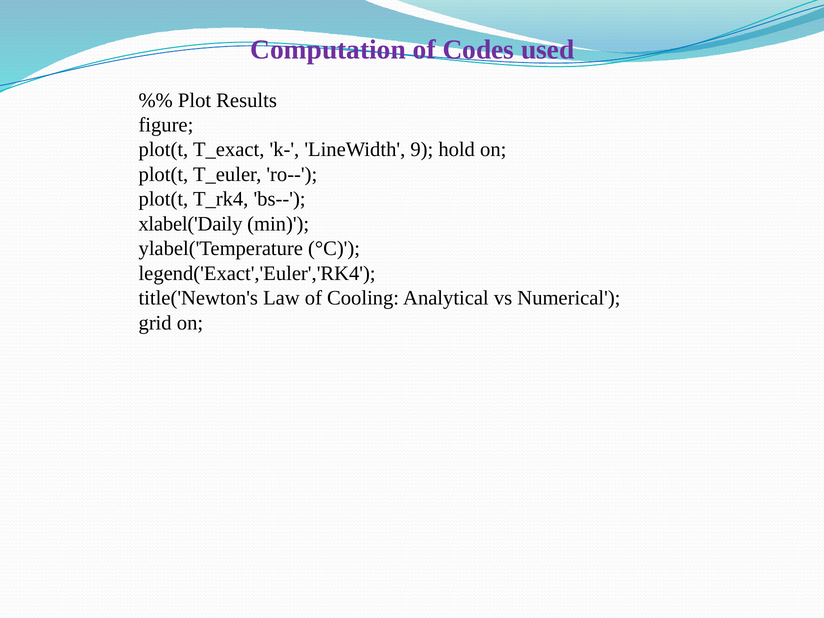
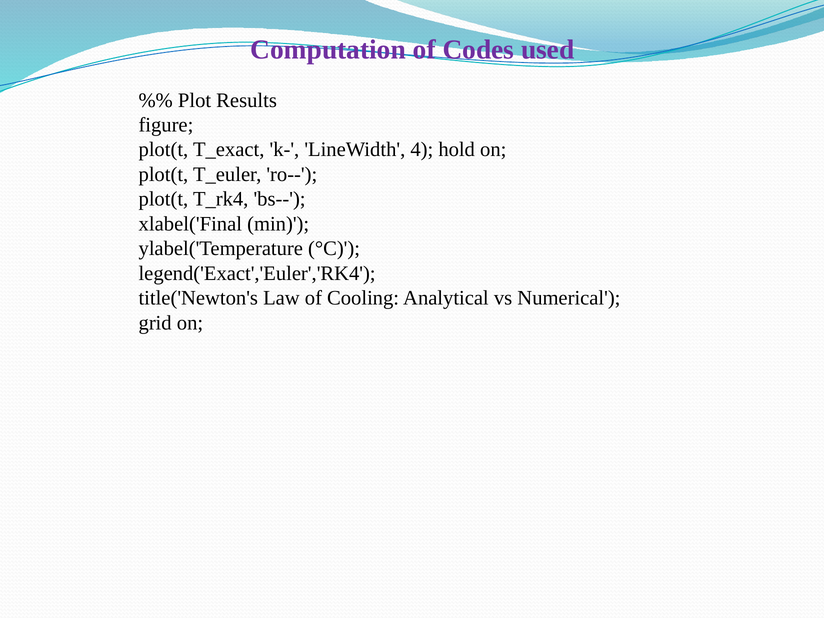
9: 9 -> 4
xlabel('Daily: xlabel('Daily -> xlabel('Final
